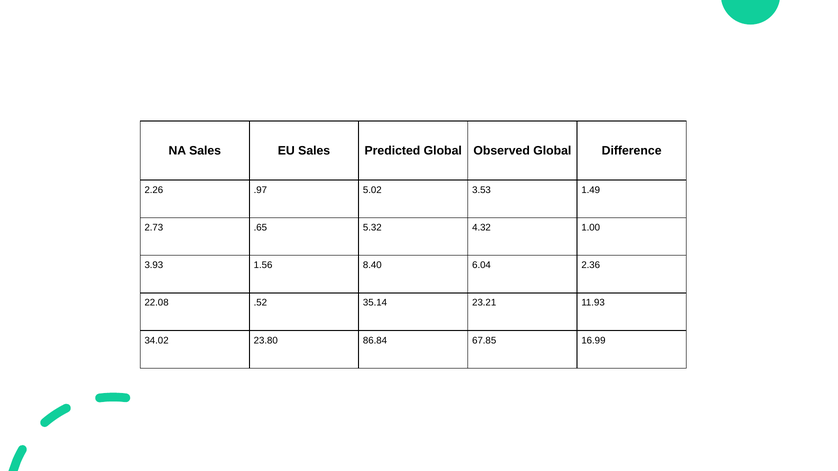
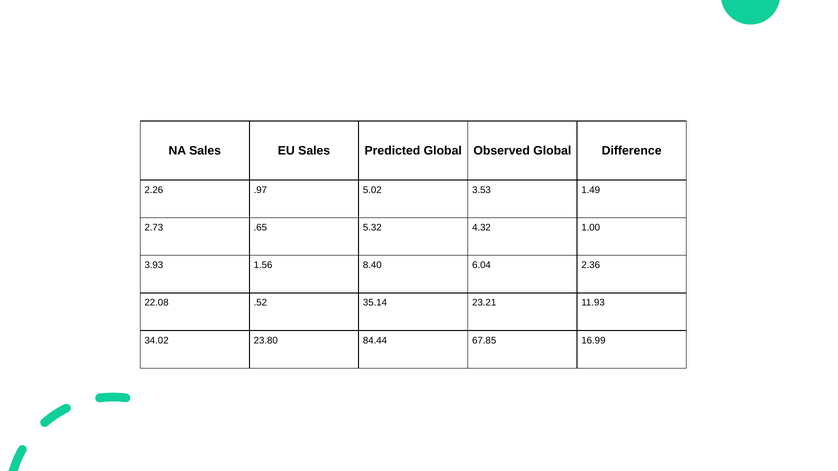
86.84: 86.84 -> 84.44
